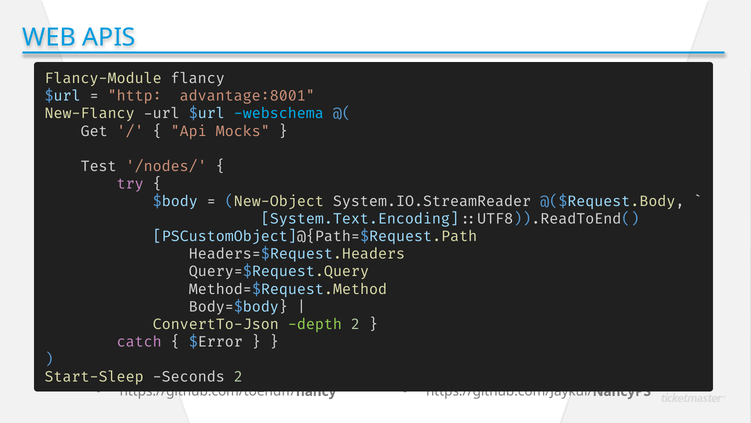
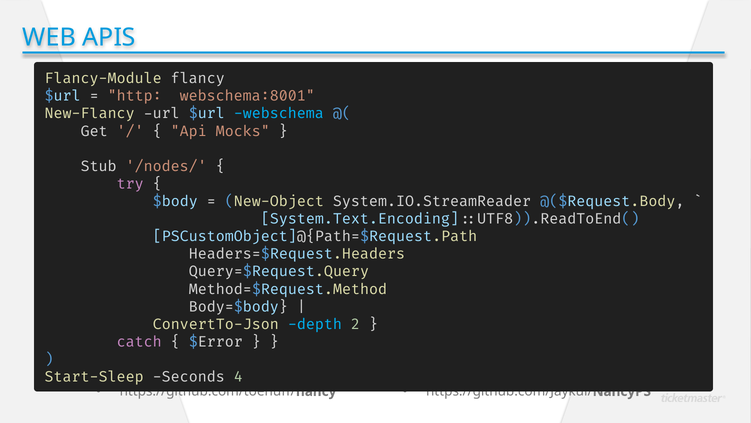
http://advantage:8001: http://advantage:8001 -> http://webschema:8001
Test: Test -> Stub
depth colour: light green -> light blue
Seconds 2: 2 -> 4
